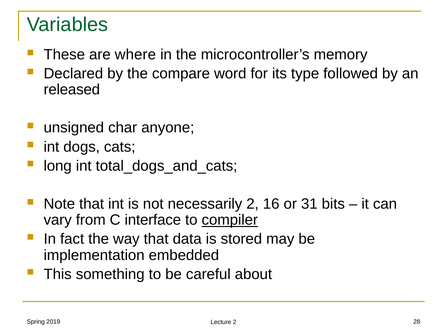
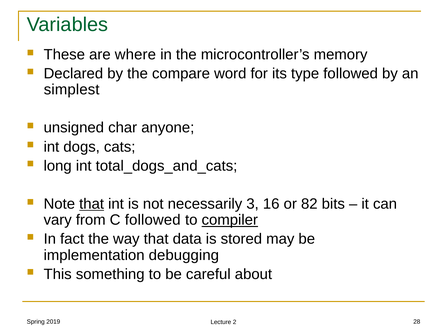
released: released -> simplest
that at (92, 204) underline: none -> present
necessarily 2: 2 -> 3
31: 31 -> 82
C interface: interface -> followed
embedded: embedded -> debugging
